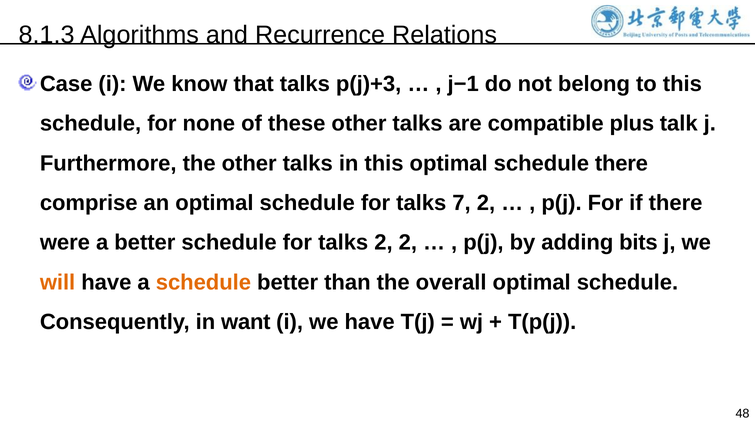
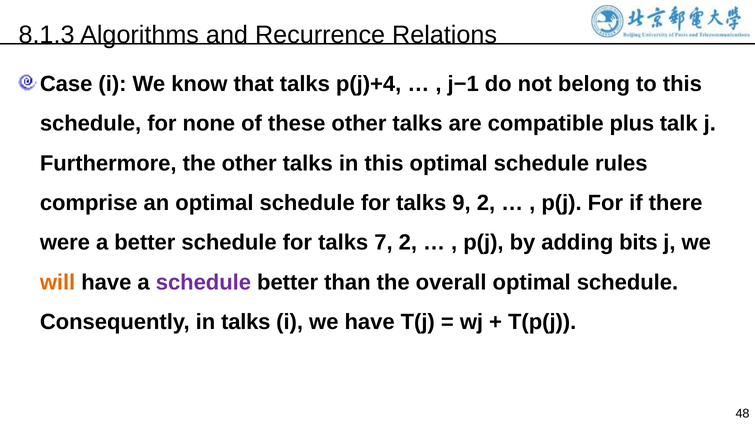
p(j)+3: p(j)+3 -> p(j)+4
schedule there: there -> rules
7: 7 -> 9
talks 2: 2 -> 7
schedule at (203, 282) colour: orange -> purple
in want: want -> talks
